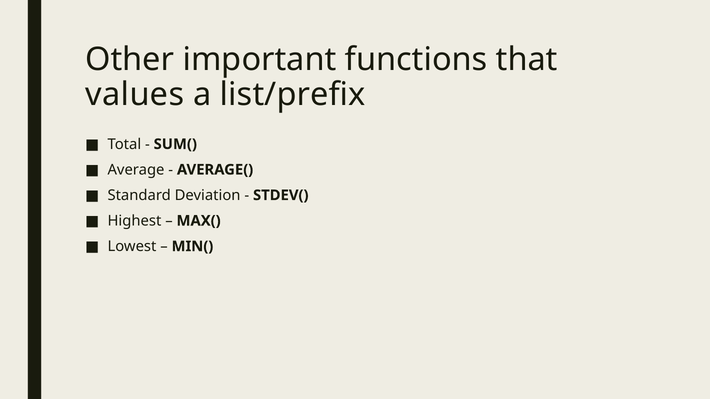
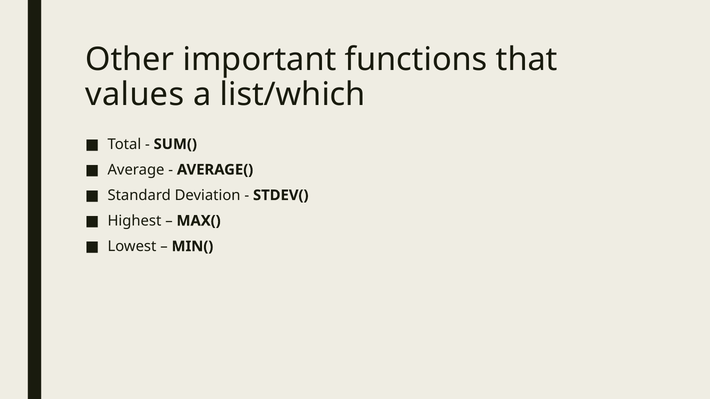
list/prefix: list/prefix -> list/which
